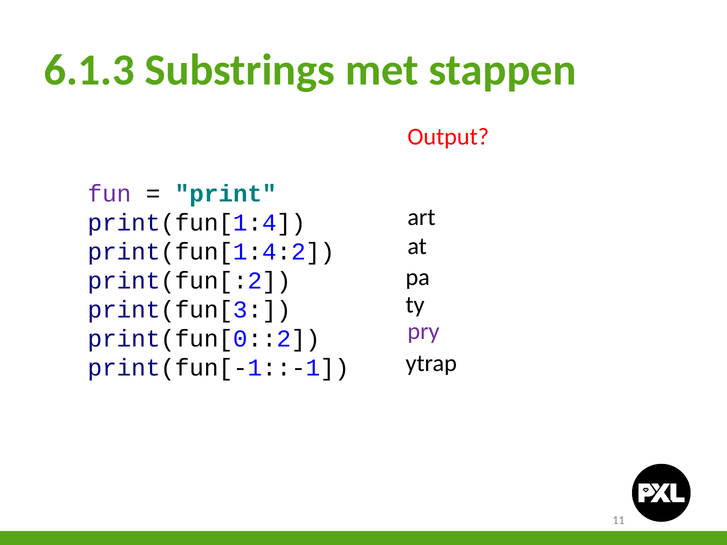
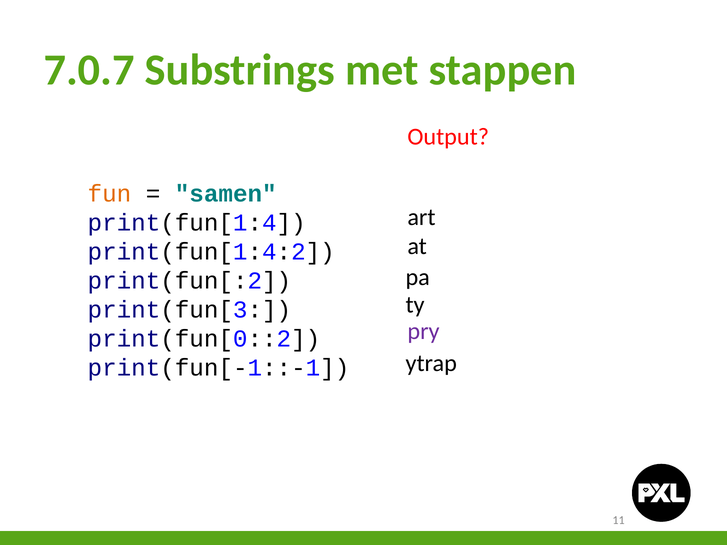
6.1.3: 6.1.3 -> 7.0.7
fun colour: purple -> orange
print: print -> samen
